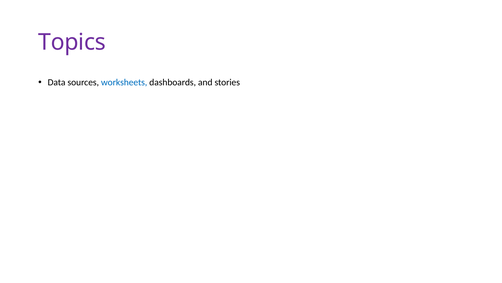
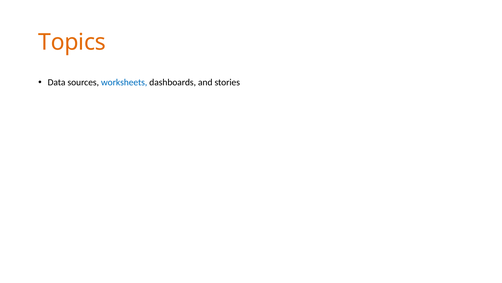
Topics colour: purple -> orange
